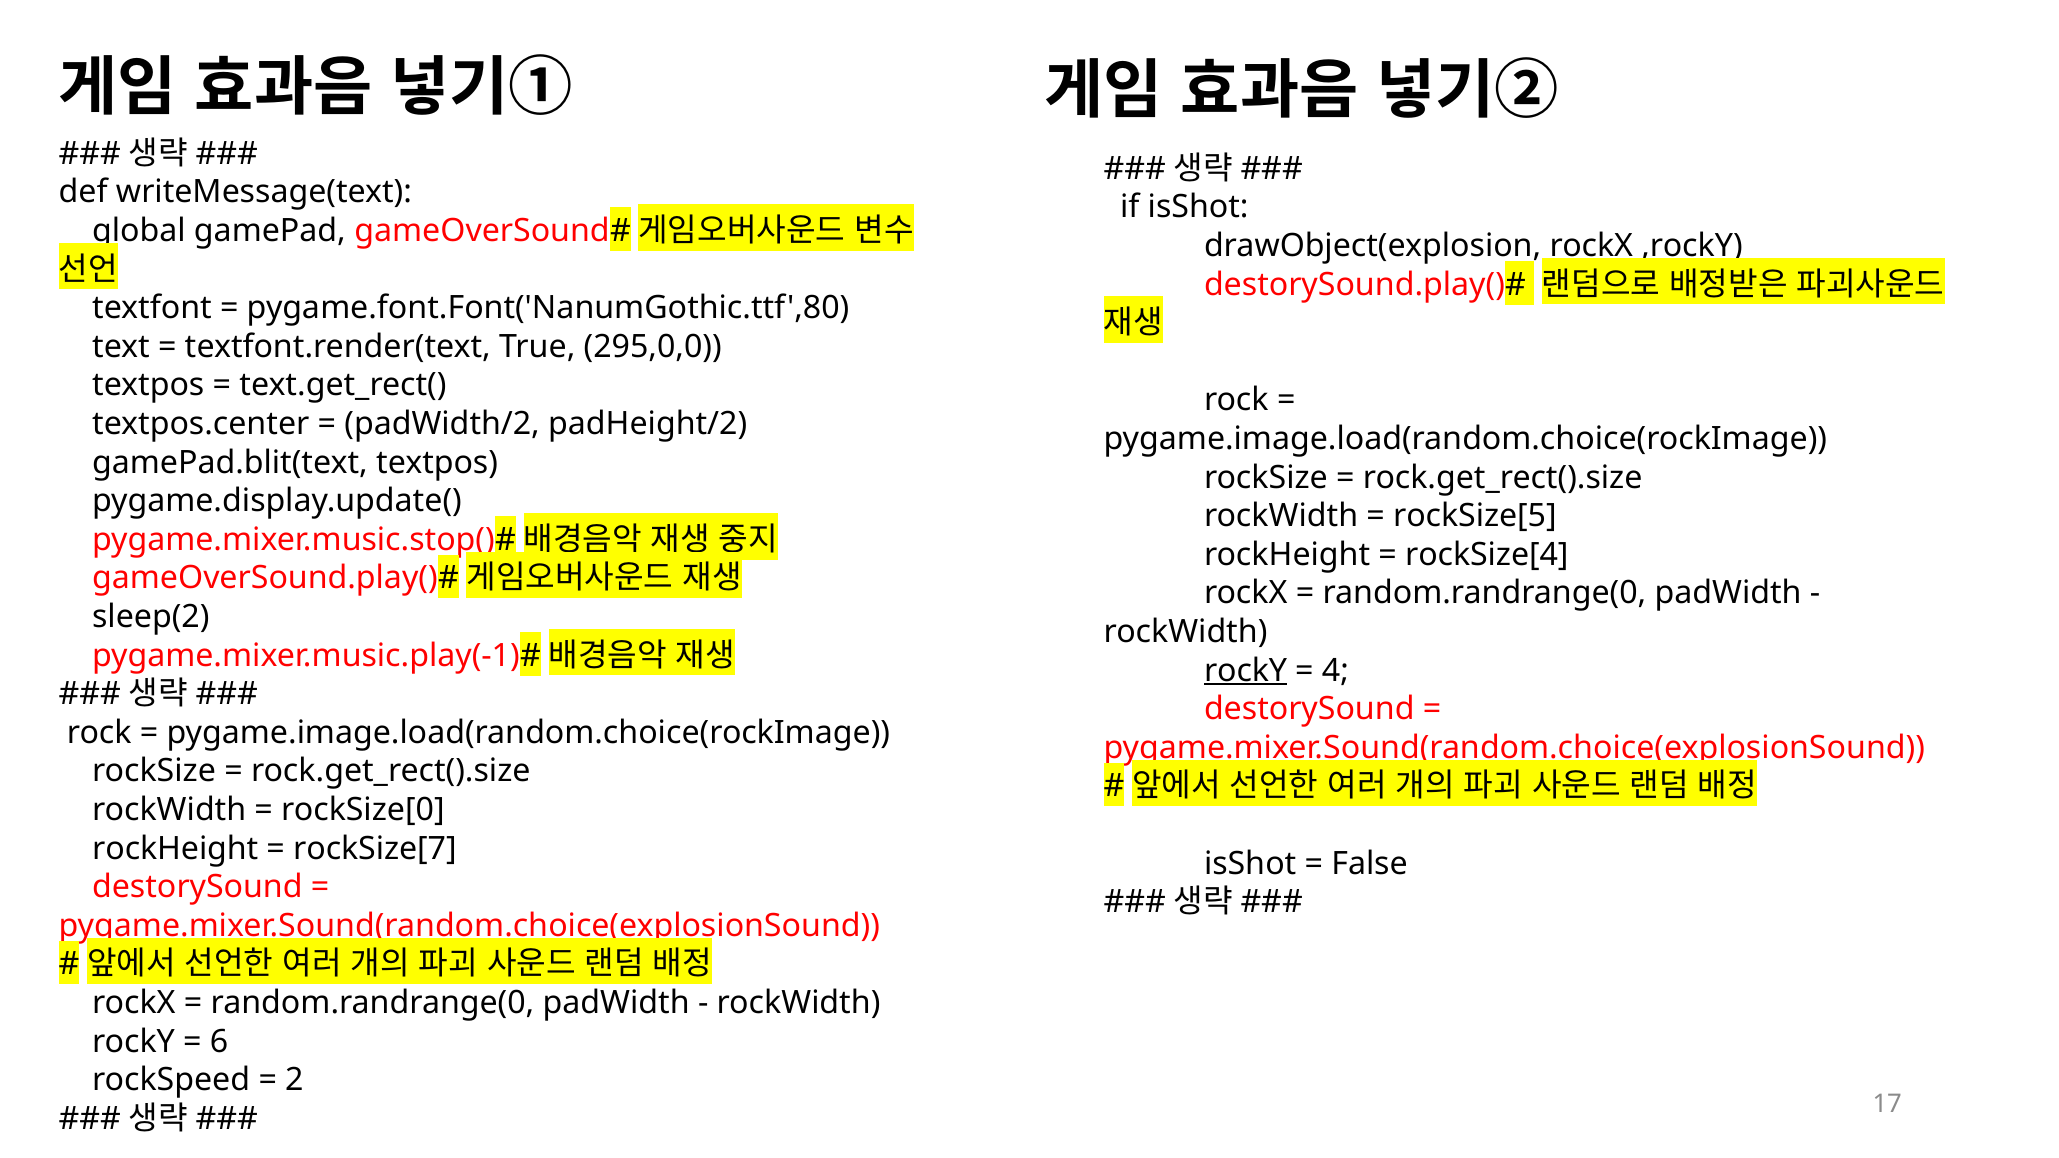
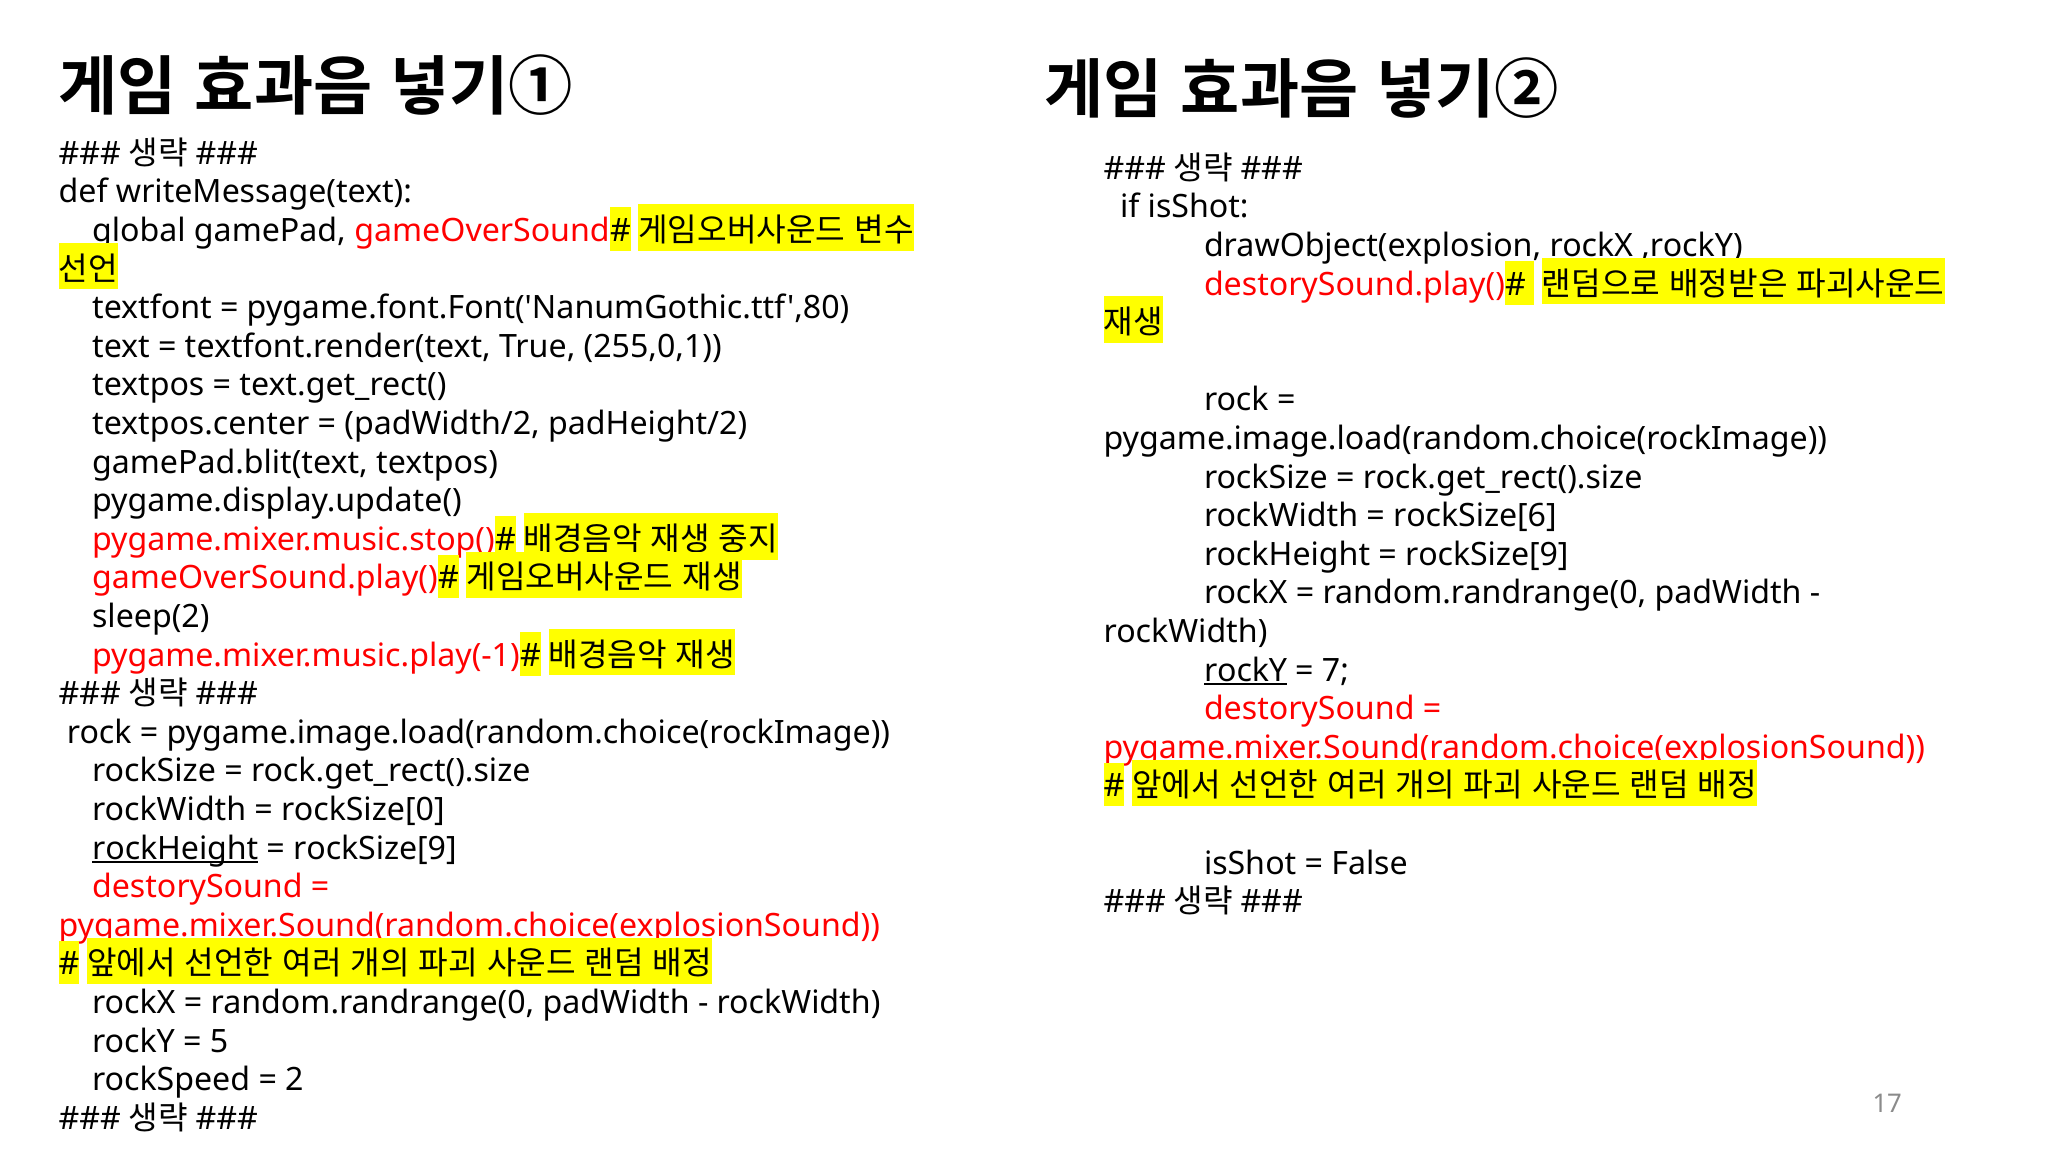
295,0,0: 295,0,0 -> 255,0,1
rockSize[5: rockSize[5 -> rockSize[6
rockSize[4 at (1487, 555): rockSize[4 -> rockSize[9
4: 4 -> 7
rockHeight at (175, 849) underline: none -> present
rockSize[7 at (375, 849): rockSize[7 -> rockSize[9
6: 6 -> 5
